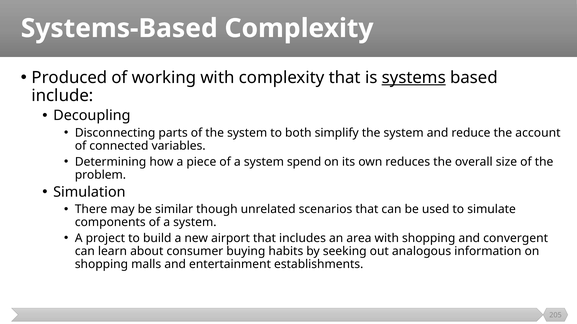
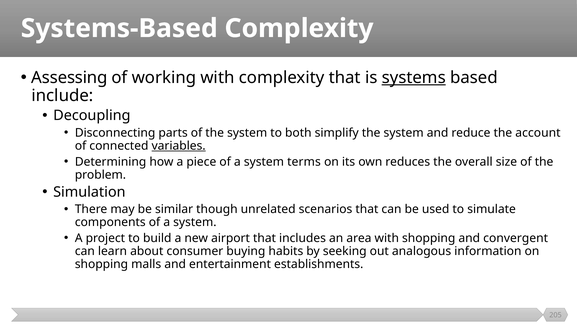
Produced: Produced -> Assessing
variables underline: none -> present
spend: spend -> terms
